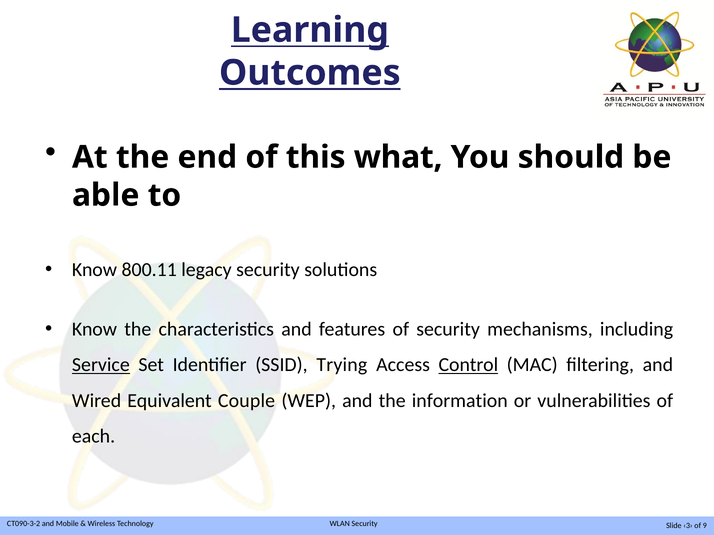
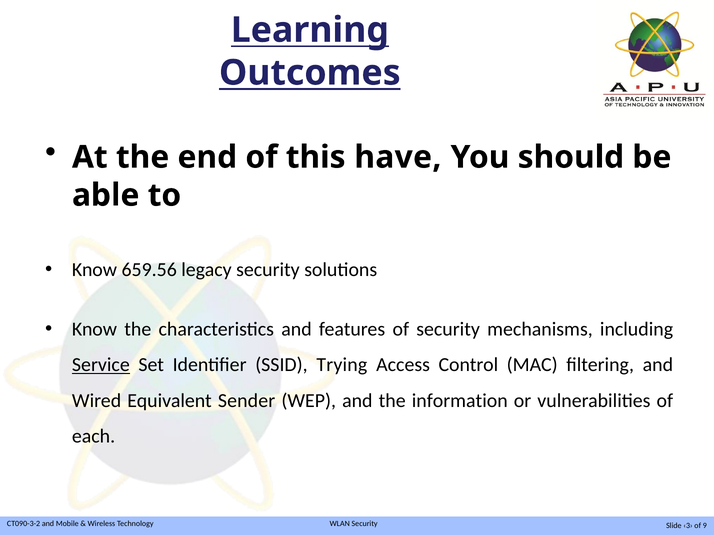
what: what -> have
800.11: 800.11 -> 659.56
Control underline: present -> none
Couple: Couple -> Sender
